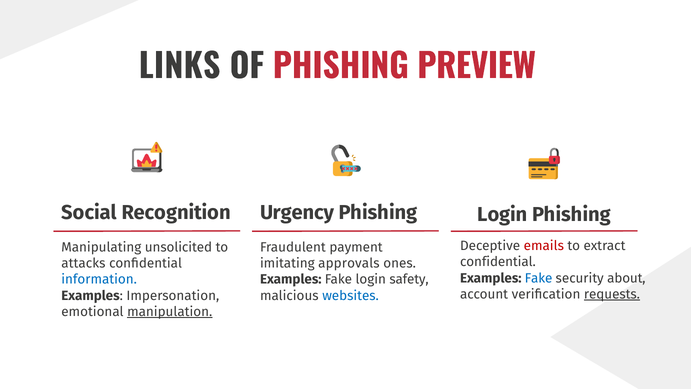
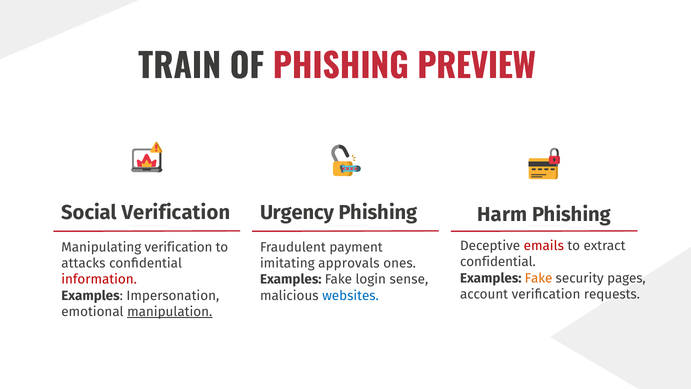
LINKS: LINKS -> TRAIN
Social Recognition: Recognition -> Verification
Phishing Login: Login -> Harm
Manipulating unsolicited: unsolicited -> verification
Fake at (538, 278) colour: blue -> orange
about: about -> pages
information colour: blue -> red
safety: safety -> sense
requests underline: present -> none
